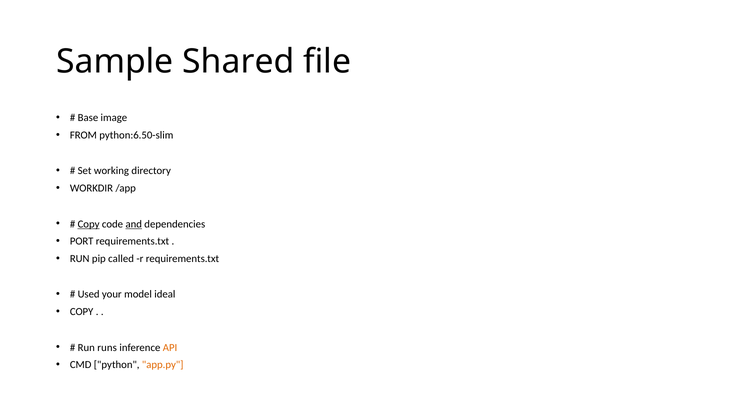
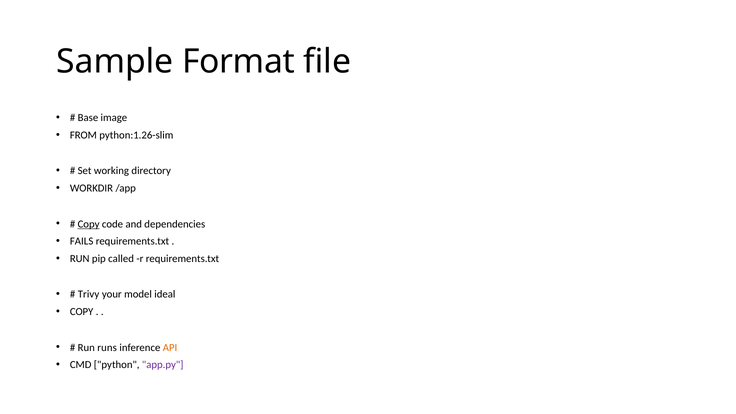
Shared: Shared -> Format
python:6.50-slim: python:6.50-slim -> python:1.26-slim
and underline: present -> none
PORT: PORT -> FAILS
Used: Used -> Trivy
app.py colour: orange -> purple
